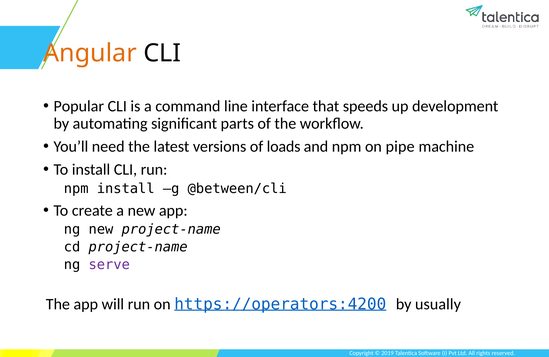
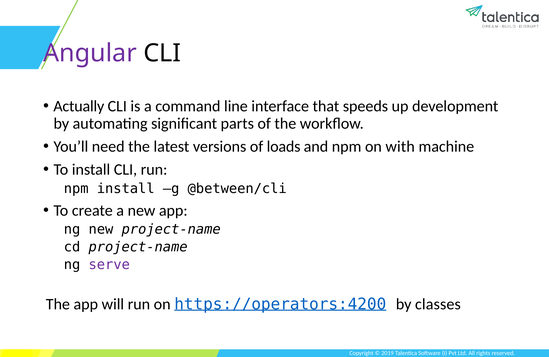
Angular colour: orange -> purple
Popular: Popular -> Actually
pipe: pipe -> with
usually: usually -> classes
